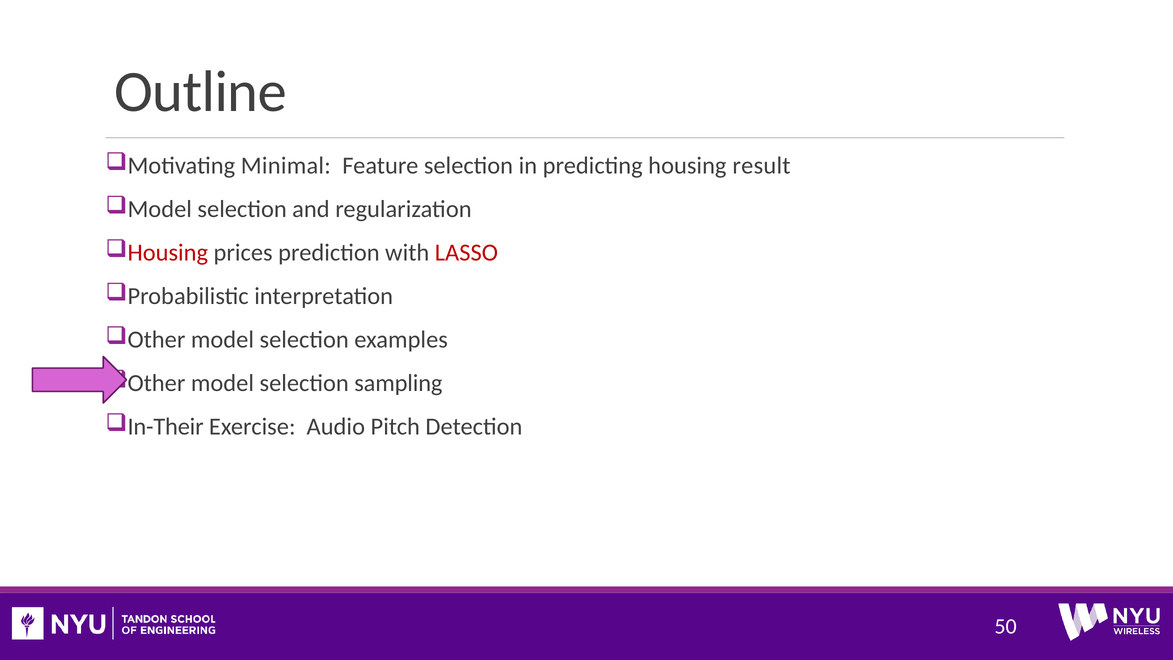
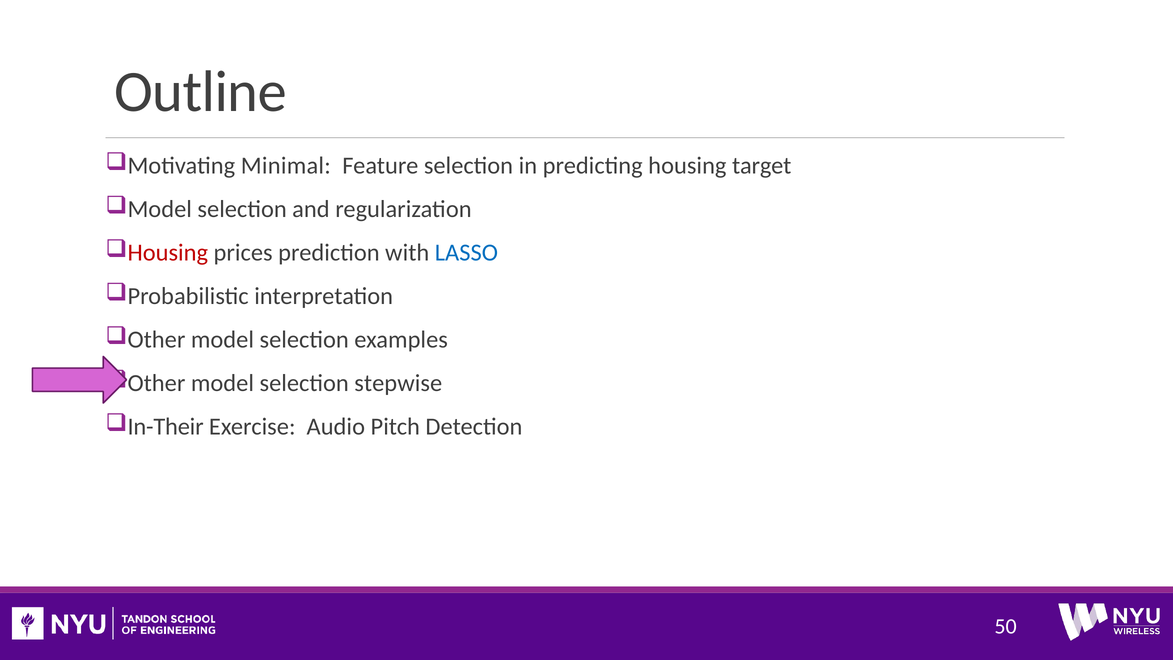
result: result -> target
LASSO colour: red -> blue
sampling: sampling -> stepwise
